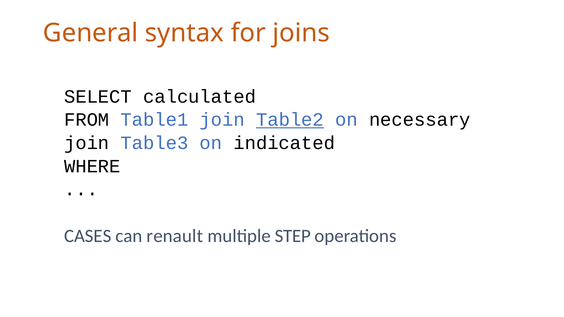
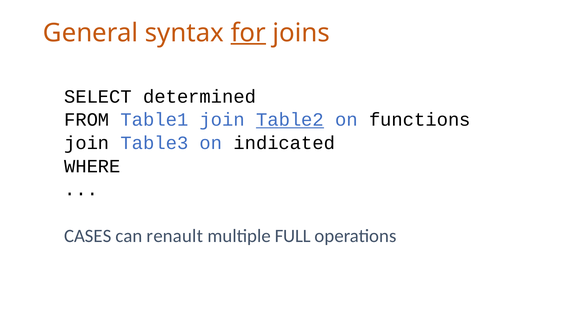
for underline: none -> present
calculated: calculated -> determined
necessary: necessary -> functions
STEP: STEP -> FULL
